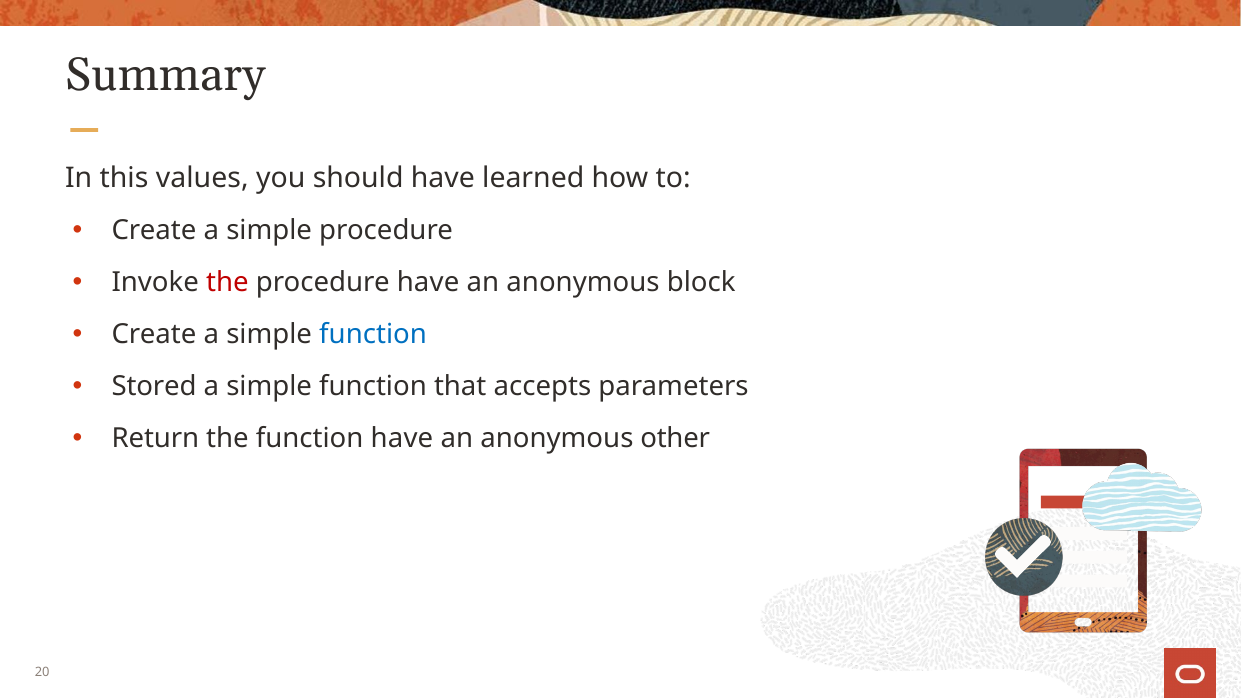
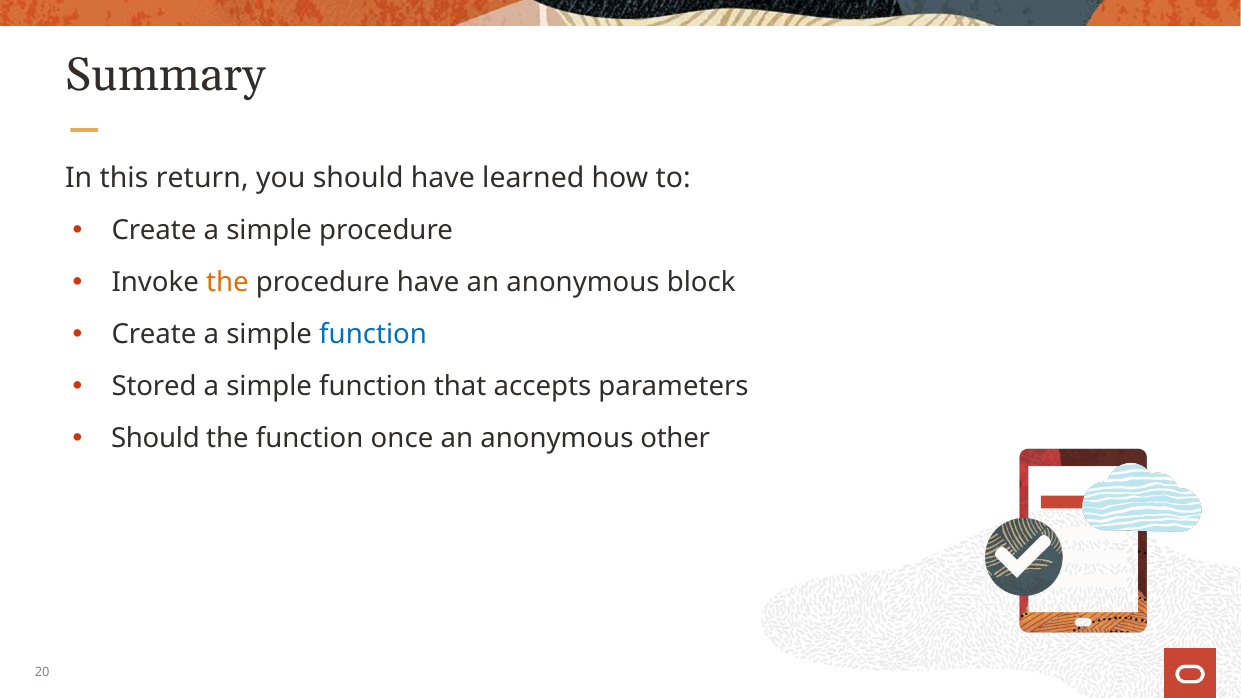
values: values -> return
the at (227, 283) colour: red -> orange
Return at (155, 438): Return -> Should
function have: have -> once
